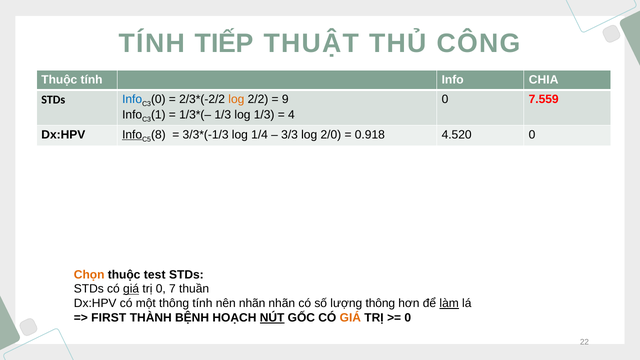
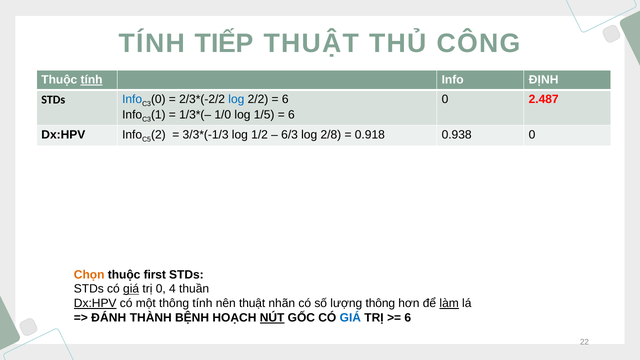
tính at (92, 80) underline: none -> present
CHIA: CHIA -> ĐỊNH
7.559: 7.559 -> 2.487
log at (236, 99) colour: orange -> blue
9 at (285, 99): 9 -> 6
1/3 at (223, 115): 1/3 -> 1/0
log 1/3: 1/3 -> 1/5
4 at (291, 115): 4 -> 6
Info at (132, 135) underline: present -> none
8: 8 -> 2
1/4: 1/4 -> 1/2
3/3: 3/3 -> 6/3
2/0: 2/0 -> 2/8
4.520: 4.520 -> 0.938
test: test -> first
7: 7 -> 4
Dx:HPV at (95, 303) underline: none -> present
nên nhãn: nhãn -> thuật
FIRST: FIRST -> ĐÁNH
GIÁ at (350, 318) colour: orange -> blue
0 at (408, 318): 0 -> 6
